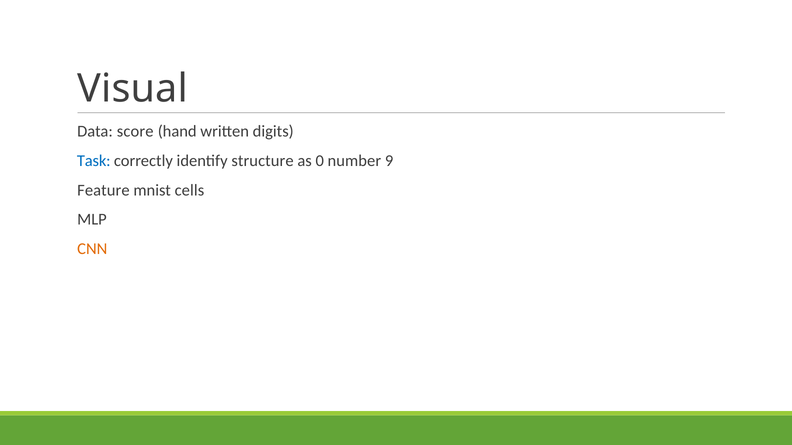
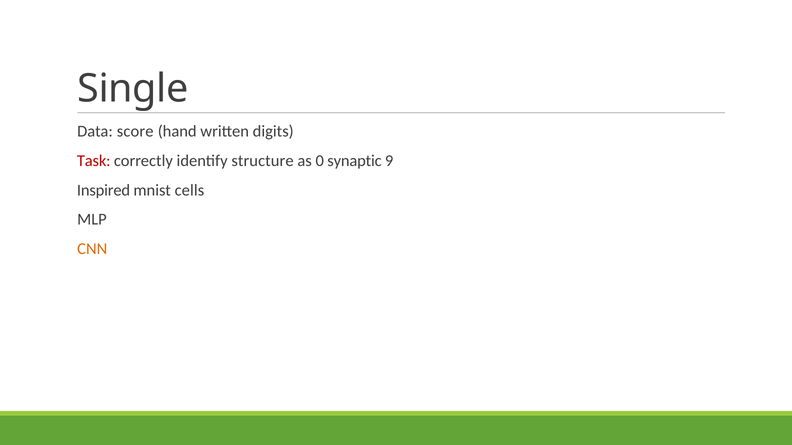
Visual: Visual -> Single
Task colour: blue -> red
number: number -> synaptic
Feature: Feature -> Inspired
